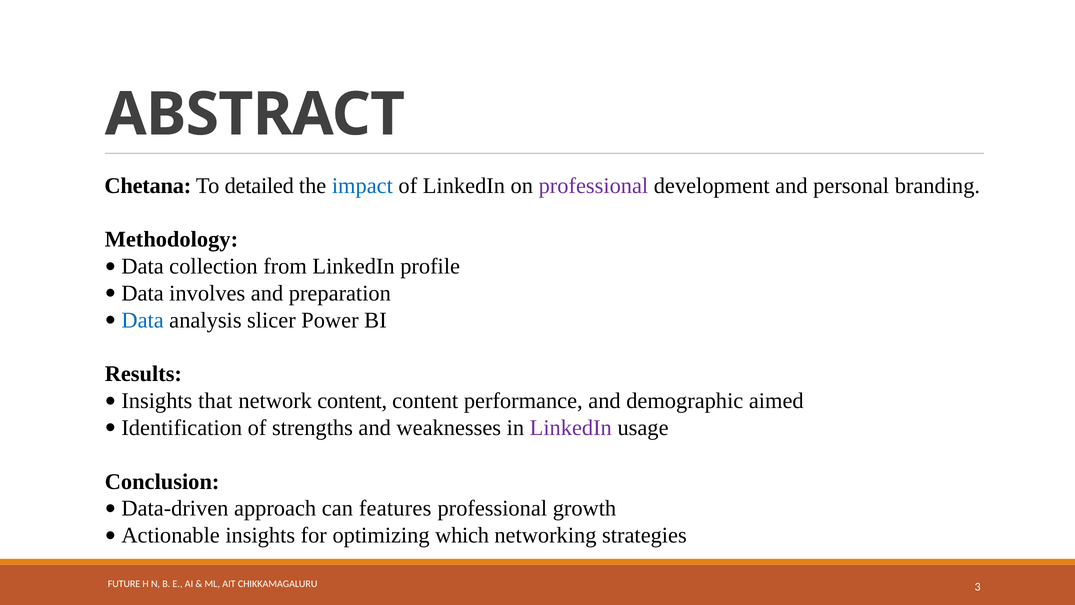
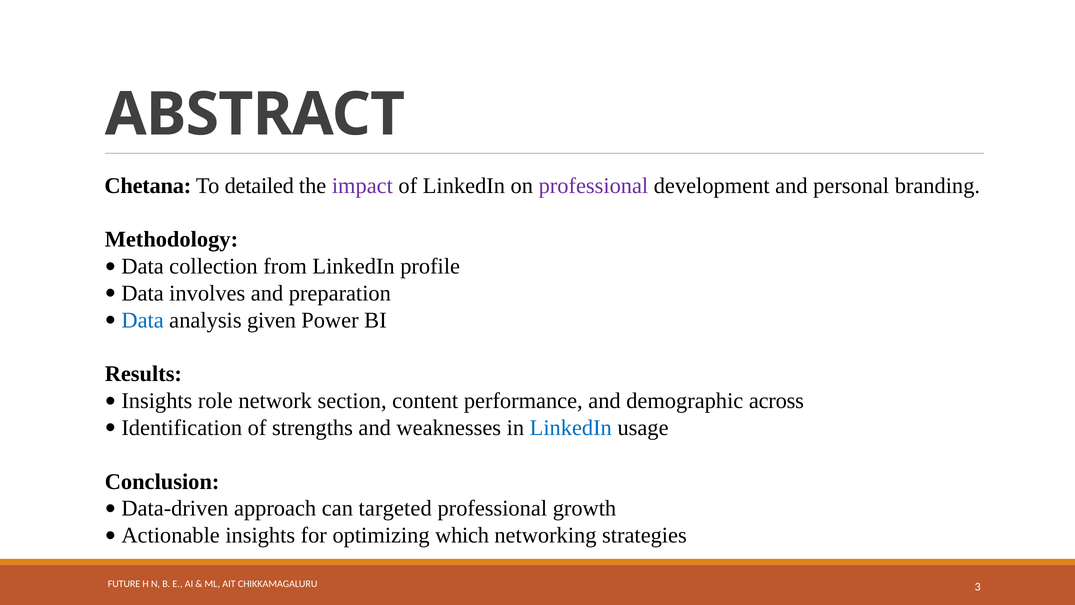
impact colour: blue -> purple
slicer: slicer -> given
that: that -> role
network content: content -> section
aimed: aimed -> across
LinkedIn at (571, 428) colour: purple -> blue
features: features -> targeted
